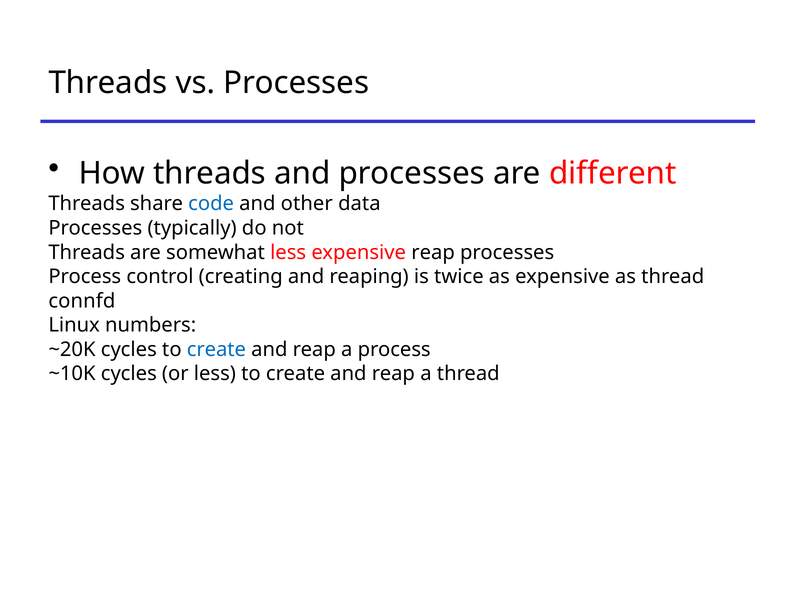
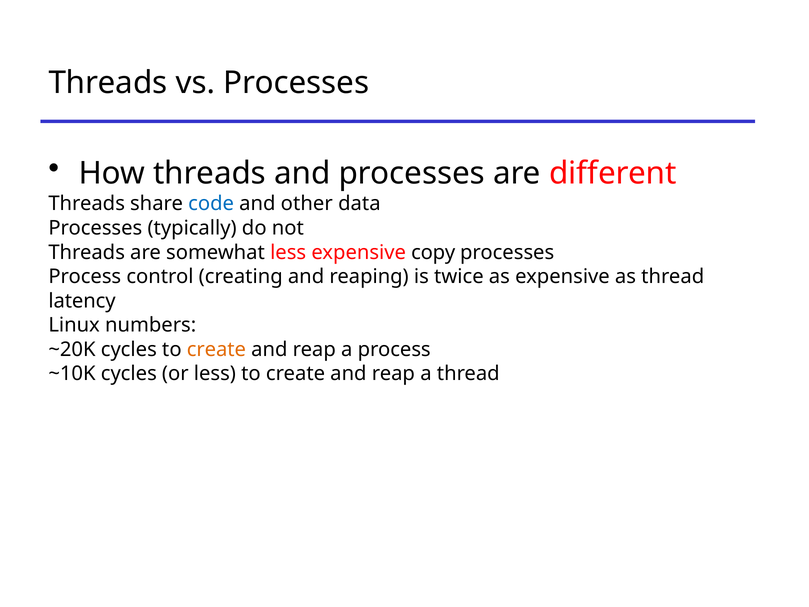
expensive reap: reap -> copy
connfd: connfd -> latency
create at (216, 349) colour: blue -> orange
